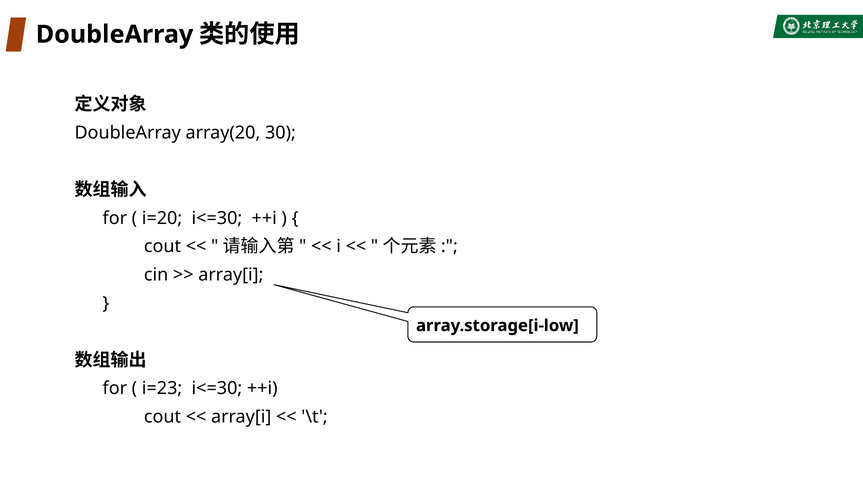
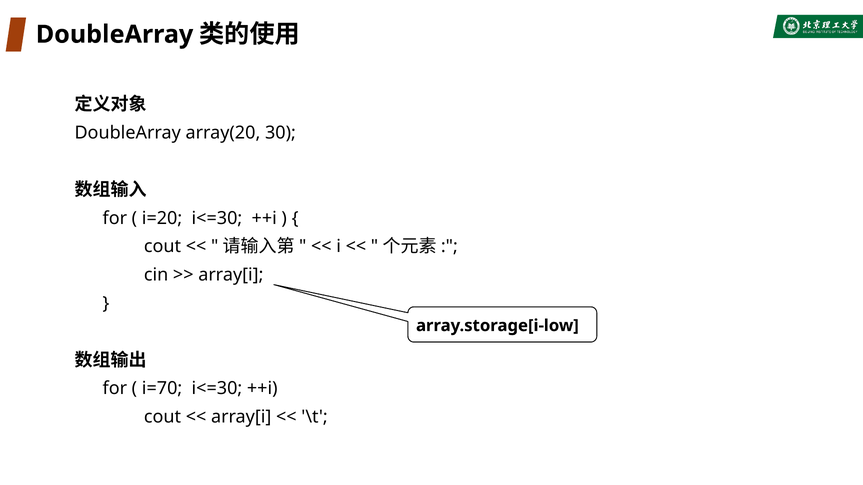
i=23: i=23 -> i=70
